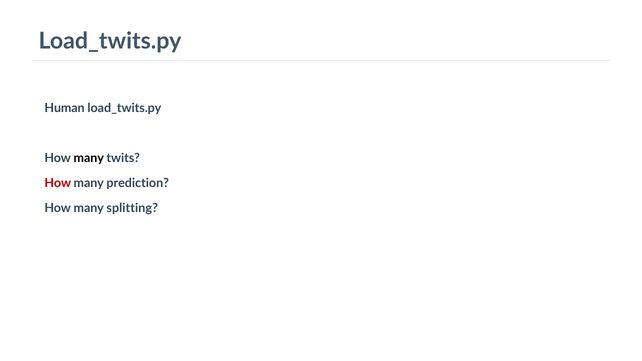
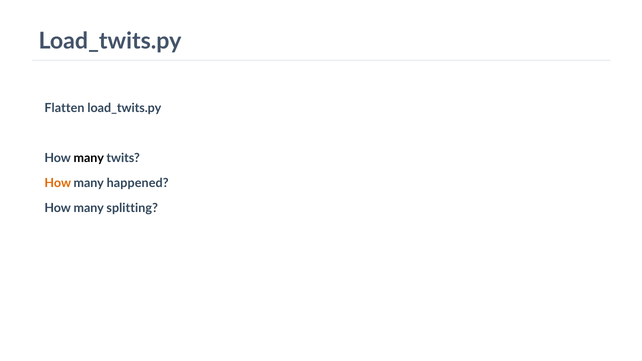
Human: Human -> Flatten
How at (58, 183) colour: red -> orange
prediction: prediction -> happened
